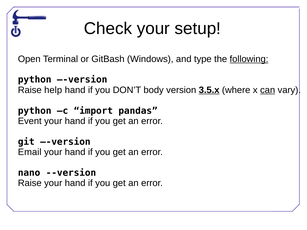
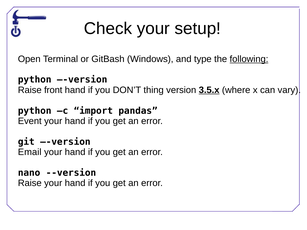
help: help -> front
body: body -> thing
can underline: present -> none
